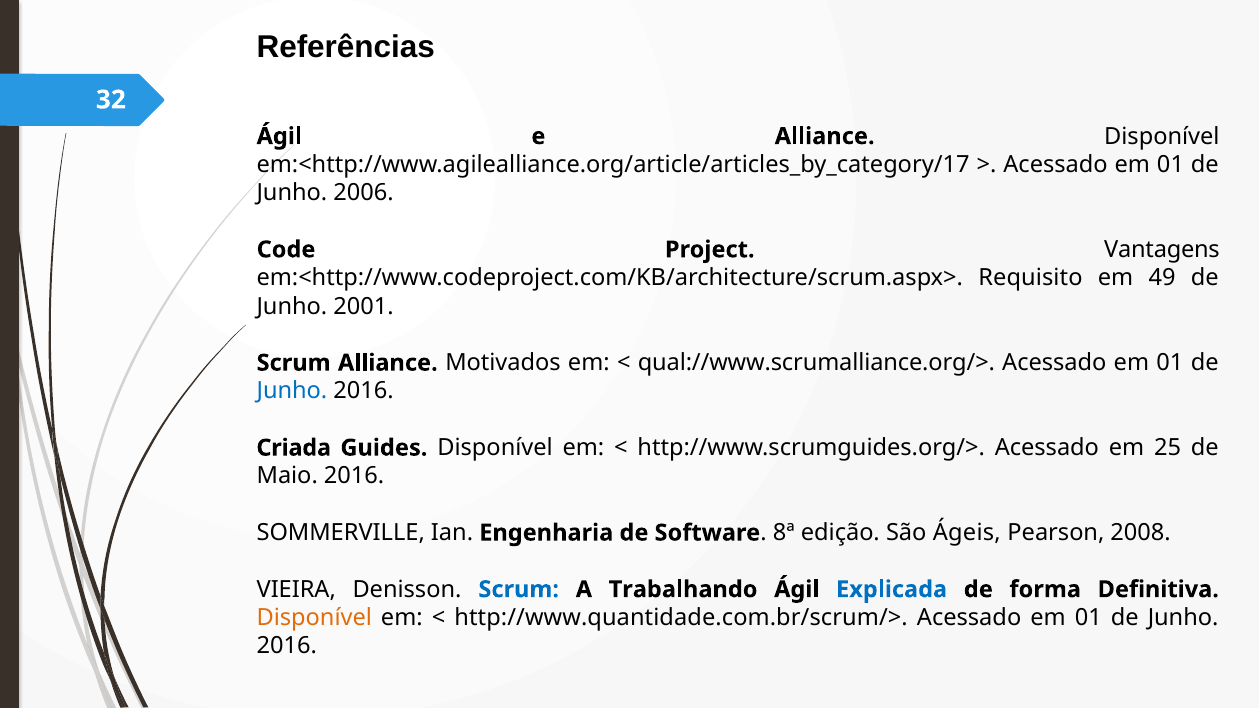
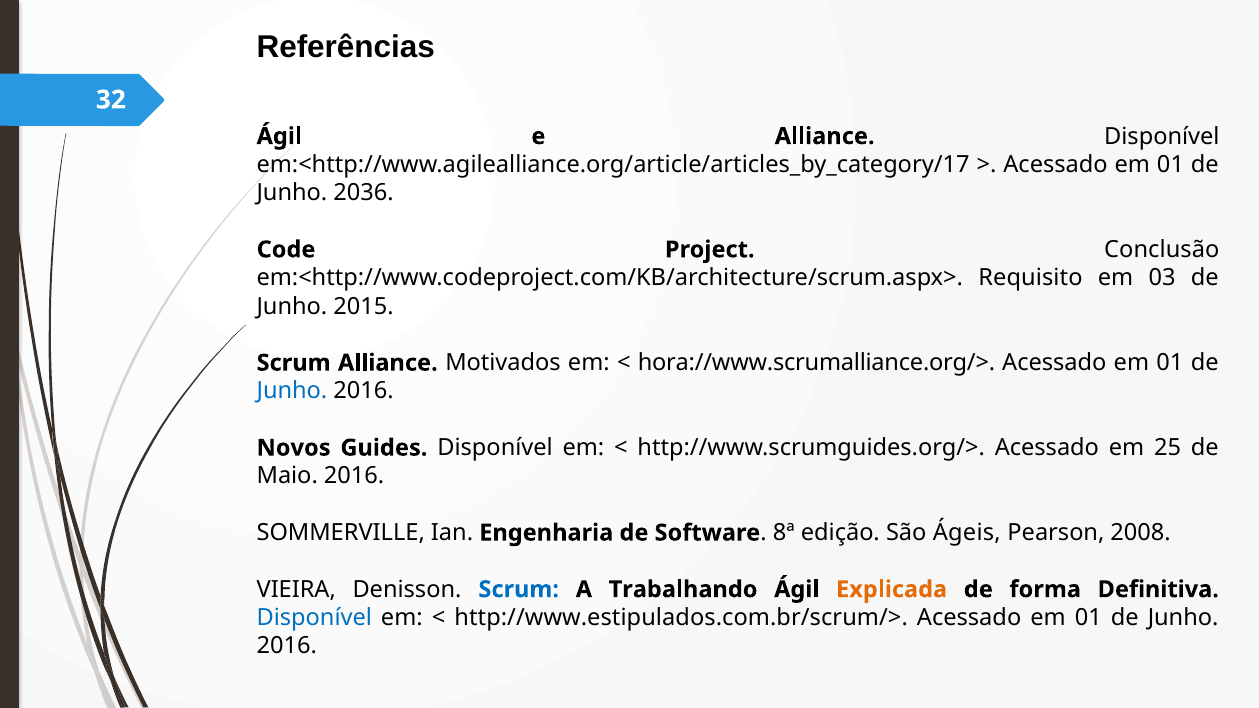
2006: 2006 -> 2036
Vantagens: Vantagens -> Conclusão
49: 49 -> 03
2001: 2001 -> 2015
qual://www.scrumalliance.org/>: qual://www.scrumalliance.org/> -> hora://www.scrumalliance.org/>
Criada: Criada -> Novos
Explicada colour: blue -> orange
Disponível at (314, 618) colour: orange -> blue
http://www.quantidade.com.br/scrum/>: http://www.quantidade.com.br/scrum/> -> http://www.estipulados.com.br/scrum/>
